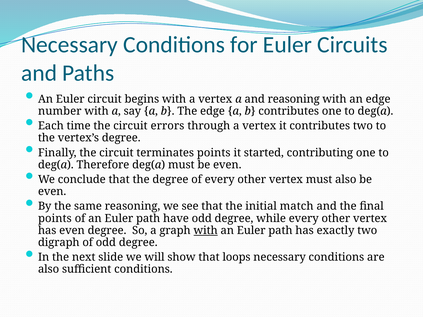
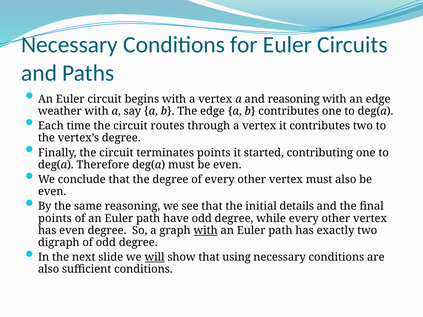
number: number -> weather
errors: errors -> routes
match: match -> details
will underline: none -> present
loops: loops -> using
